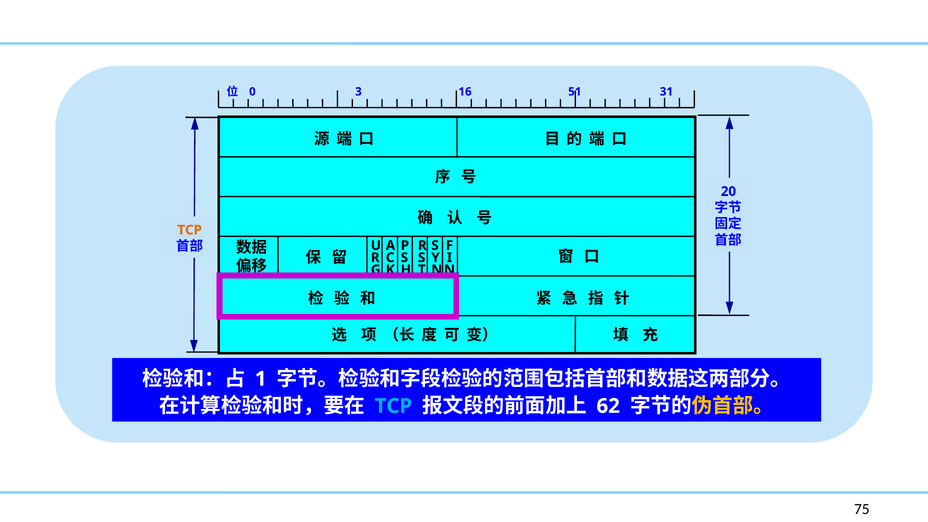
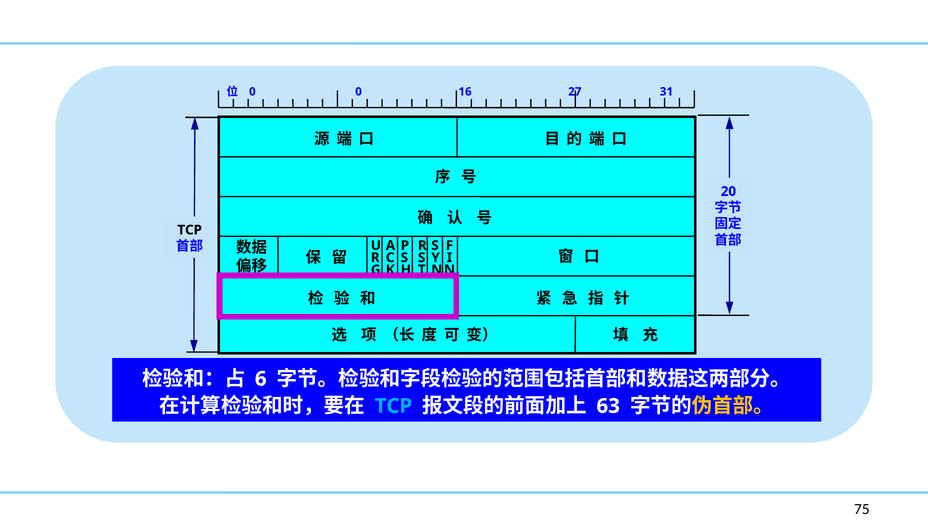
0 3: 3 -> 0
51: 51 -> 27
TCP at (190, 230) colour: orange -> black
1: 1 -> 6
62: 62 -> 63
